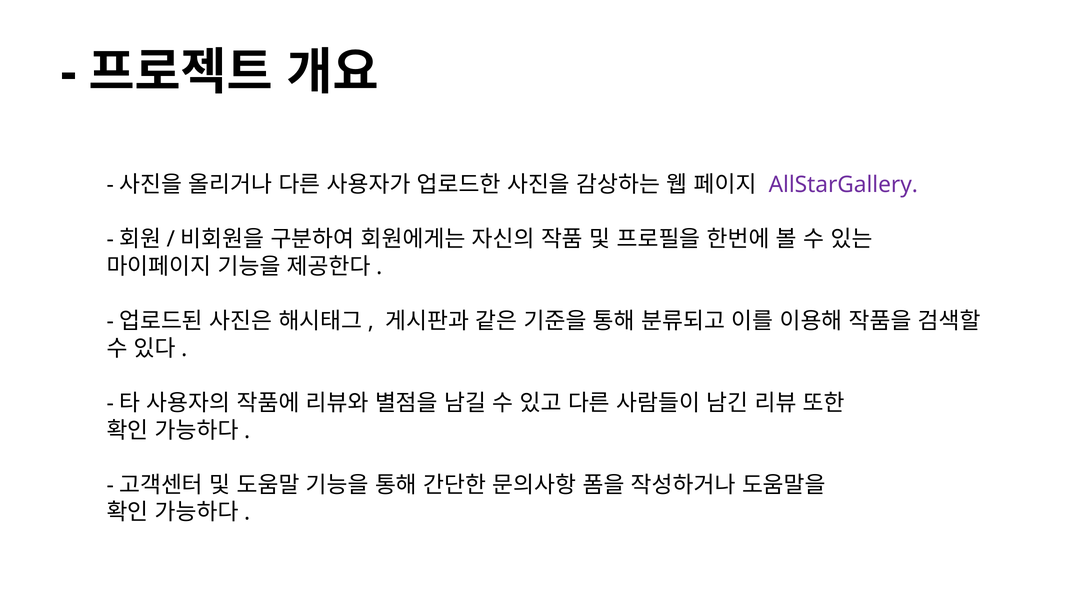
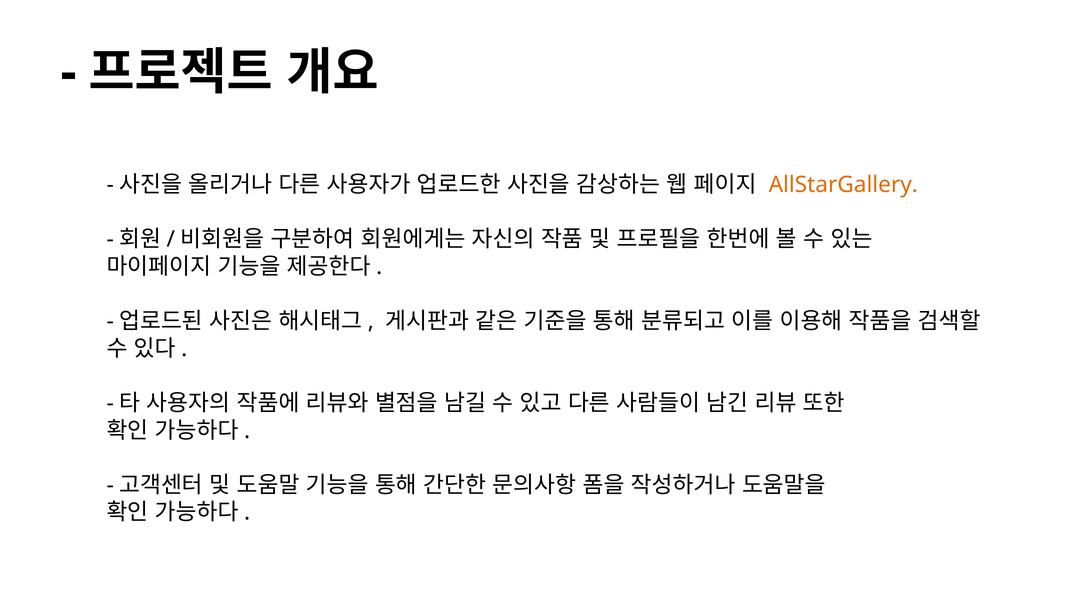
AllStarGallery colour: purple -> orange
